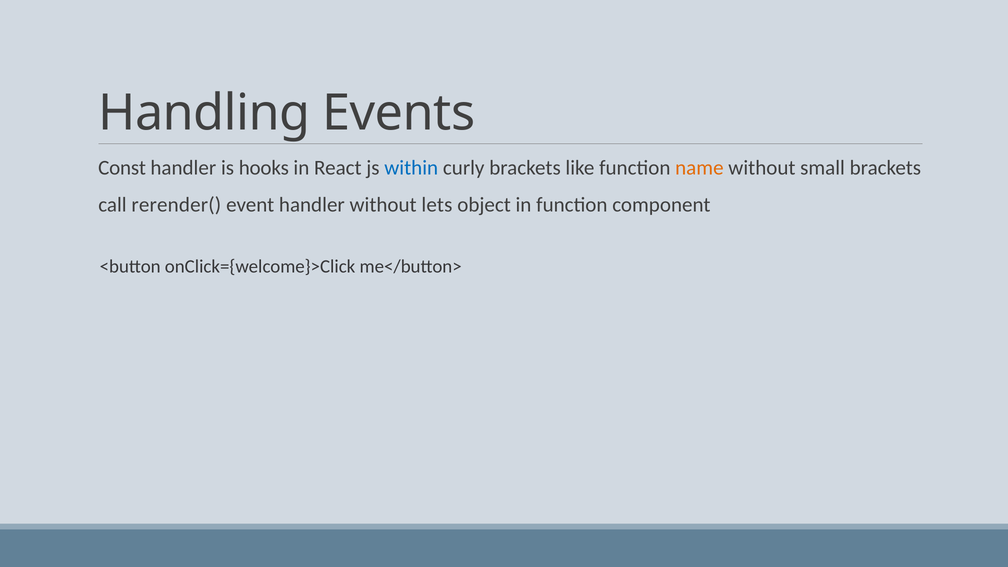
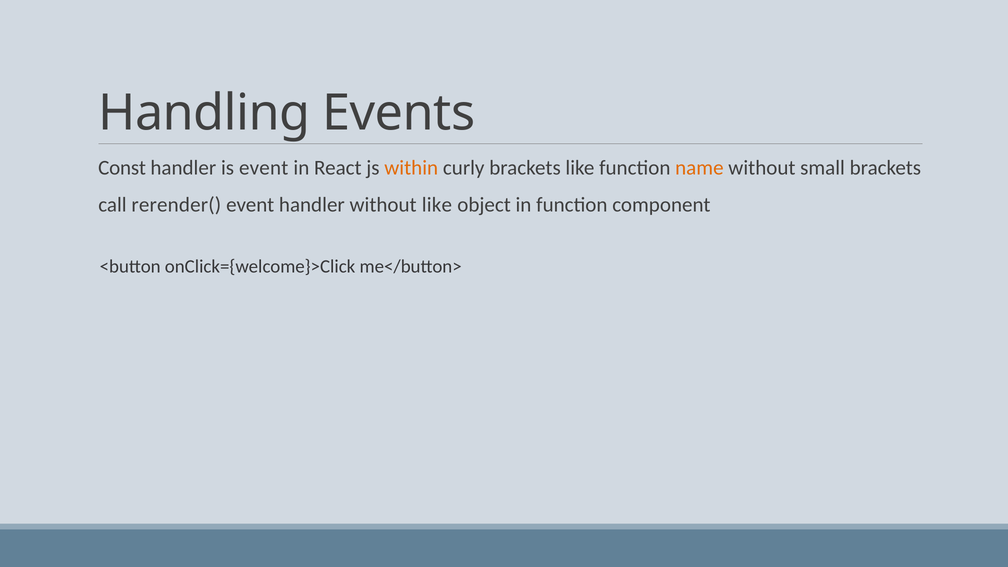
is hooks: hooks -> event
within colour: blue -> orange
without lets: lets -> like
